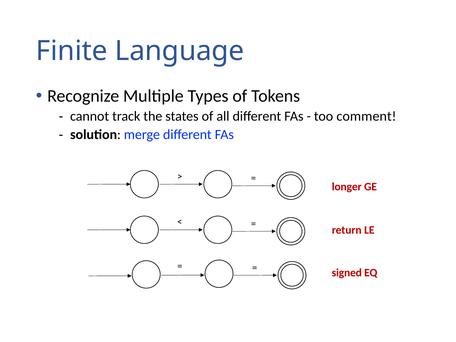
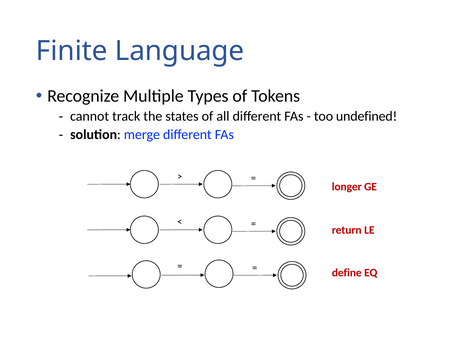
comment: comment -> undefined
signed: signed -> define
